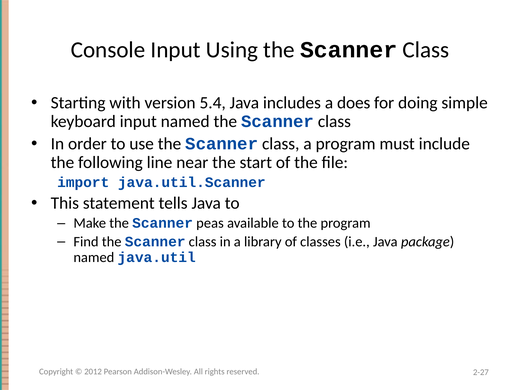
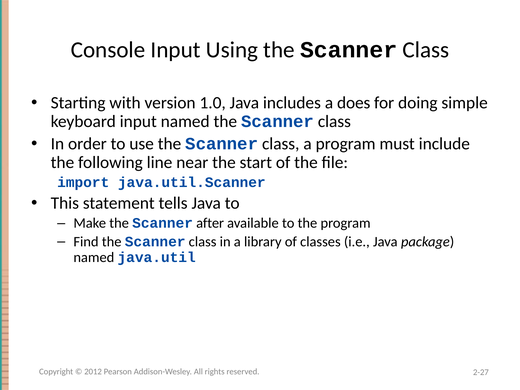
5.4: 5.4 -> 1.0
peas: peas -> after
